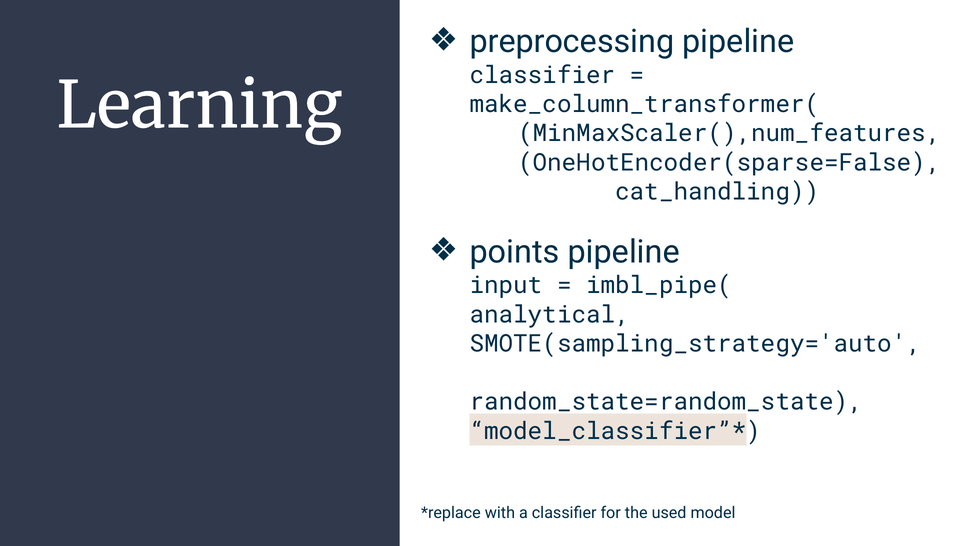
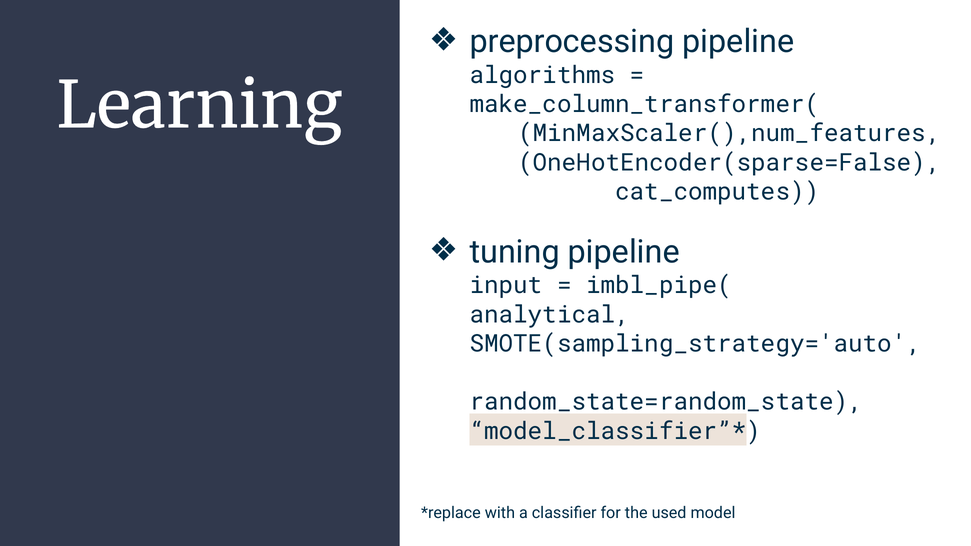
classifier at (542, 75): classifier -> algorithms
cat_handling: cat_handling -> cat_computes
points: points -> tuning
